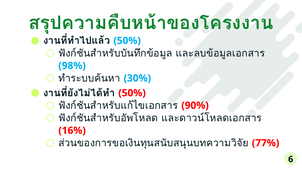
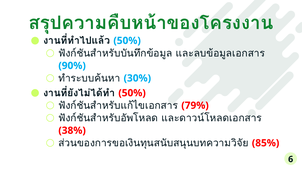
98%: 98% -> 90%
90%: 90% -> 79%
16%: 16% -> 38%
77%: 77% -> 85%
